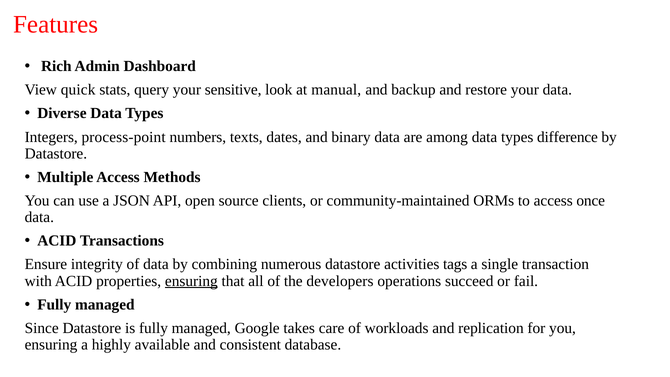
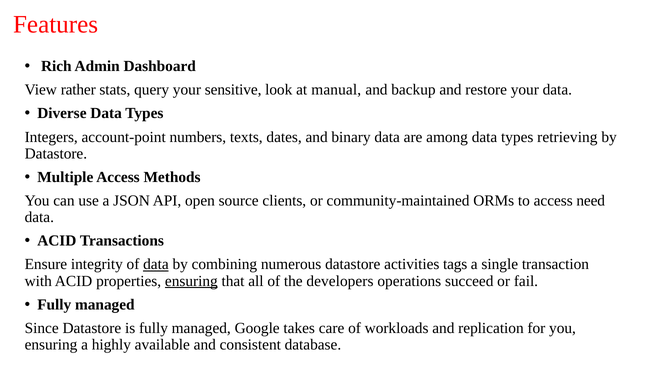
quick: quick -> rather
process-point: process-point -> account-point
difference: difference -> retrieving
once: once -> need
data at (156, 264) underline: none -> present
